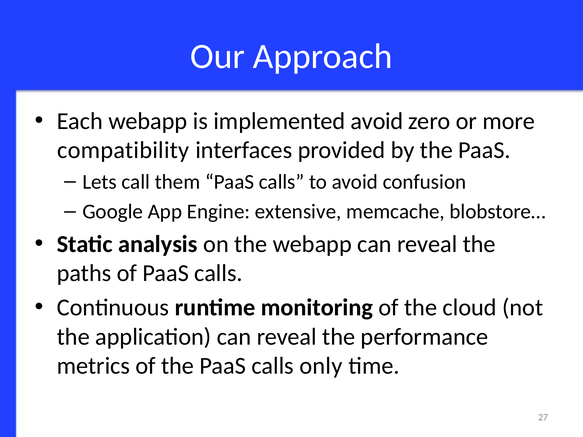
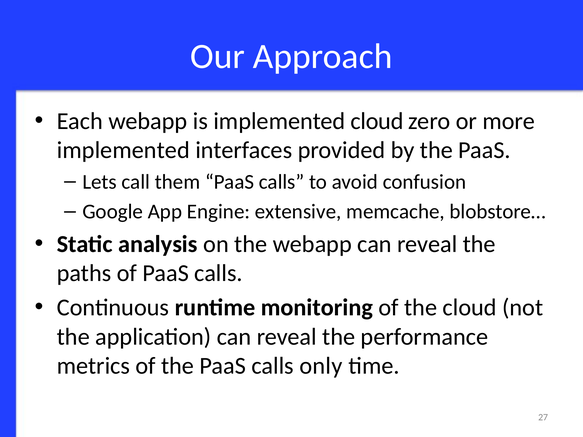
implemented avoid: avoid -> cloud
compatibility at (123, 150): compatibility -> implemented
